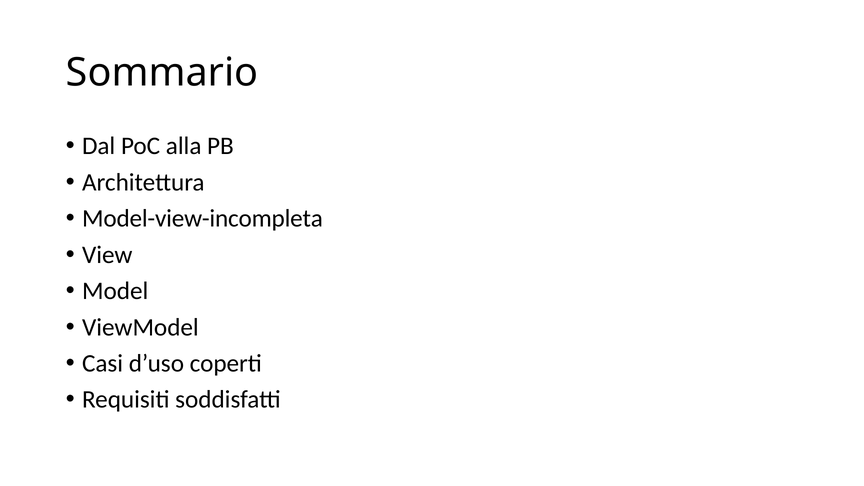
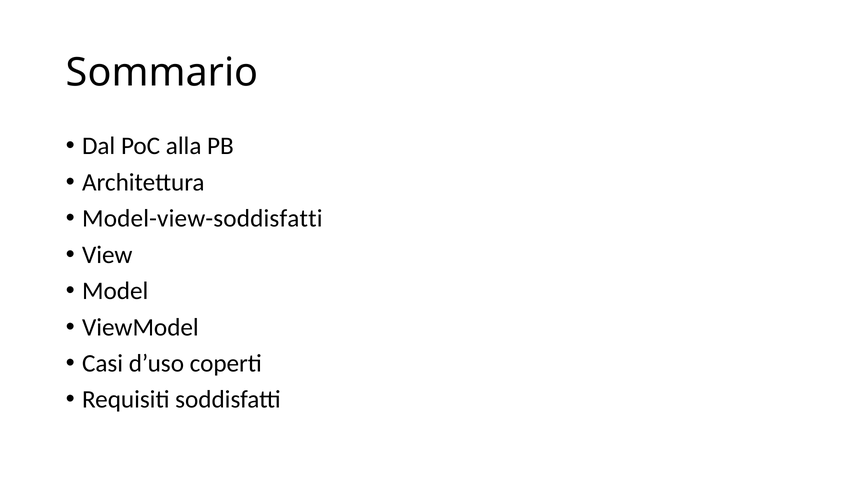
Model-view-incompleta: Model-view-incompleta -> Model-view-soddisfatti
